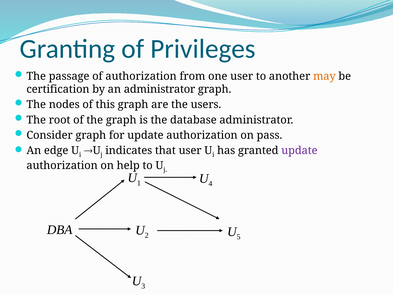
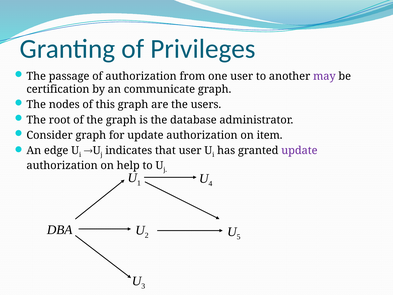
may colour: orange -> purple
an administrator: administrator -> communicate
pass: pass -> item
